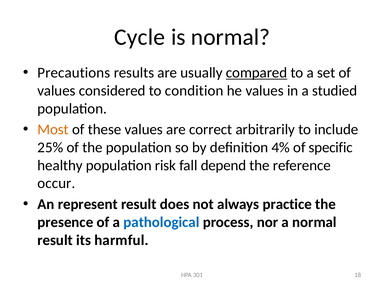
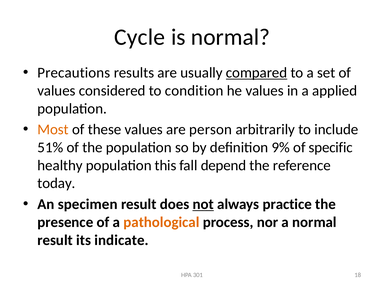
studied: studied -> applied
correct: correct -> person
25%: 25% -> 51%
4%: 4% -> 9%
risk: risk -> this
occur: occur -> today
represent: represent -> specimen
not underline: none -> present
pathological colour: blue -> orange
harmful: harmful -> indicate
